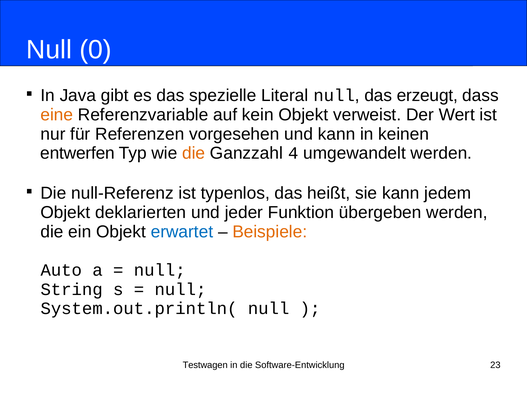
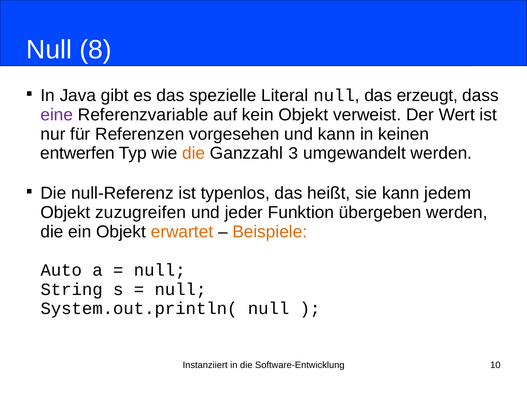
0: 0 -> 8
eine colour: orange -> purple
4: 4 -> 3
deklarierten: deklarierten -> zuzugreifen
erwartet colour: blue -> orange
Testwagen: Testwagen -> Instanziiert
23: 23 -> 10
